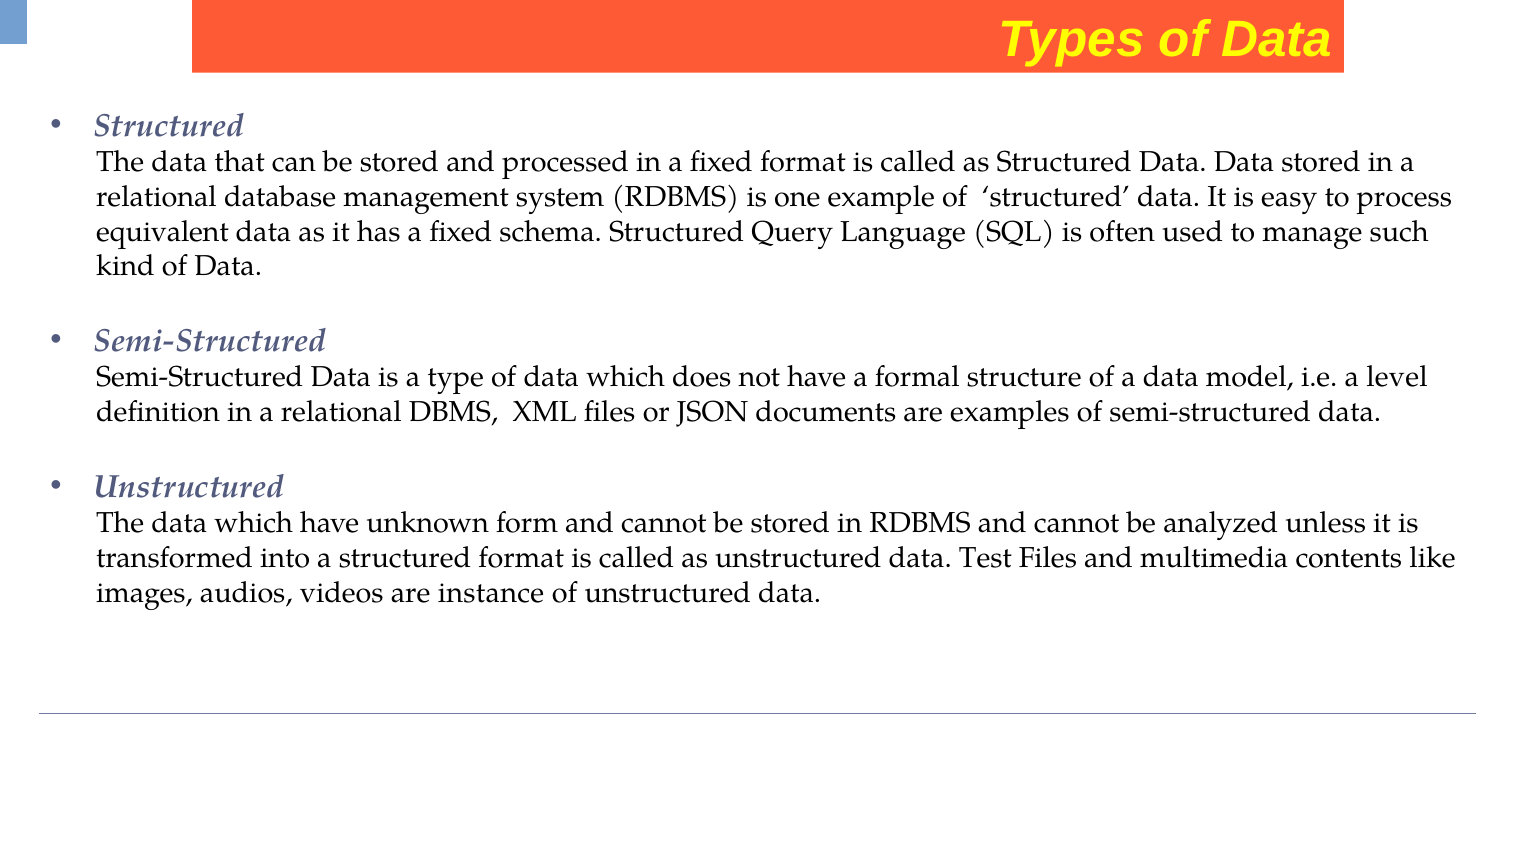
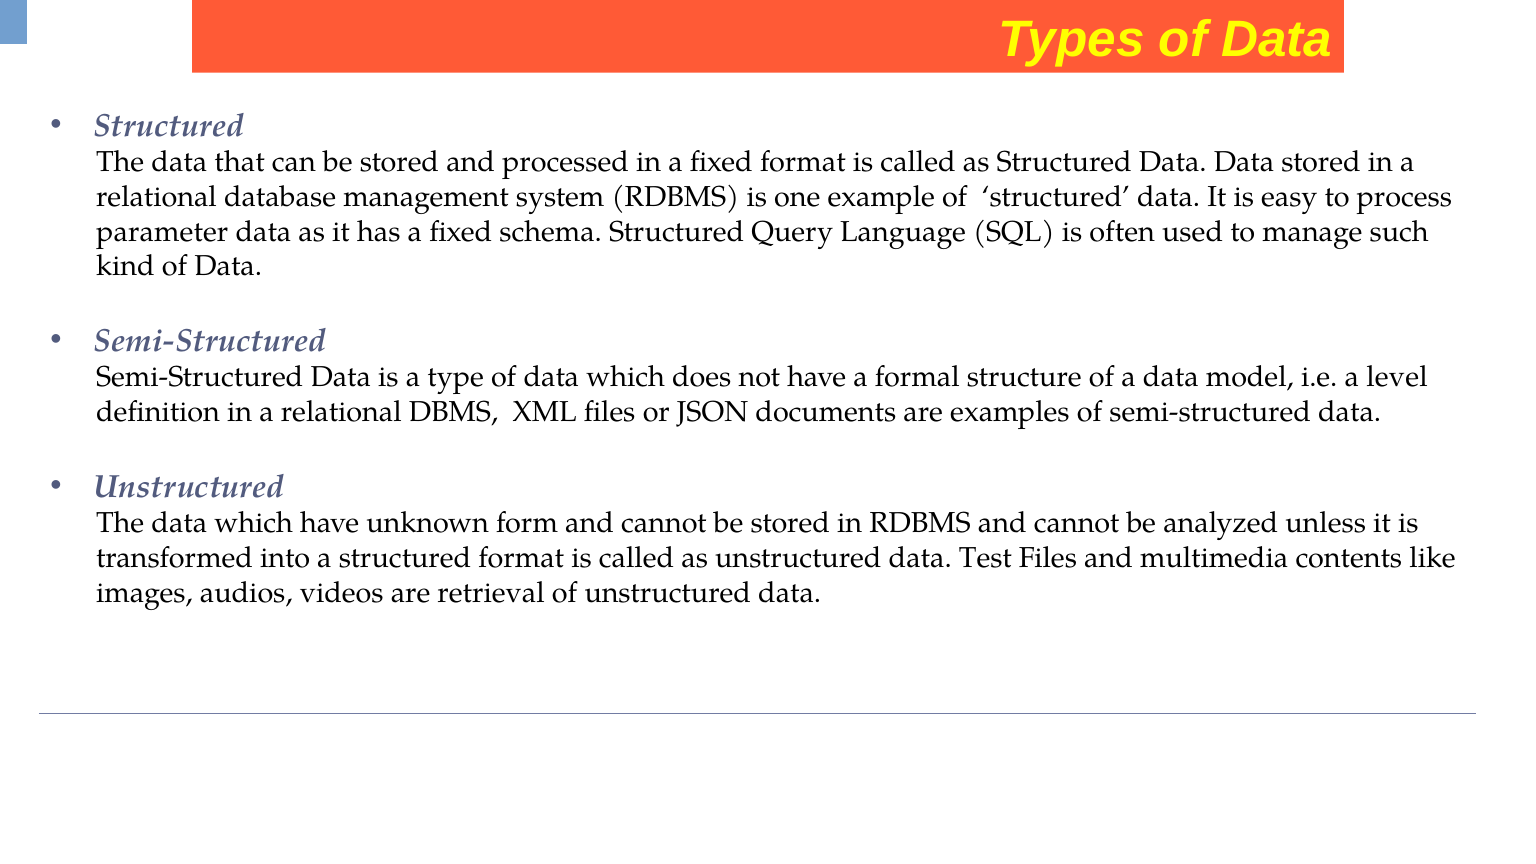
equivalent: equivalent -> parameter
instance: instance -> retrieval
